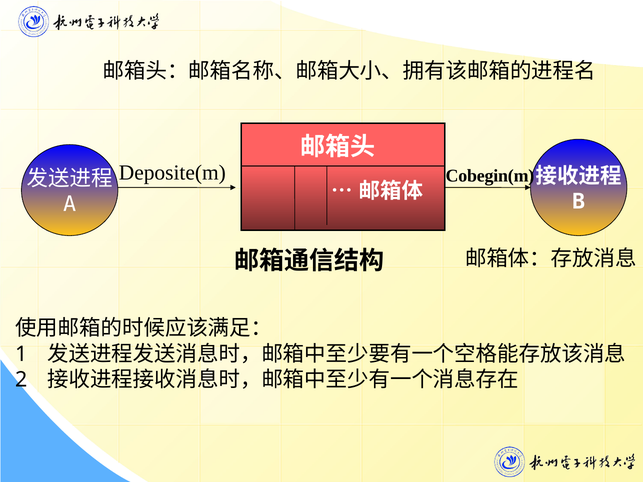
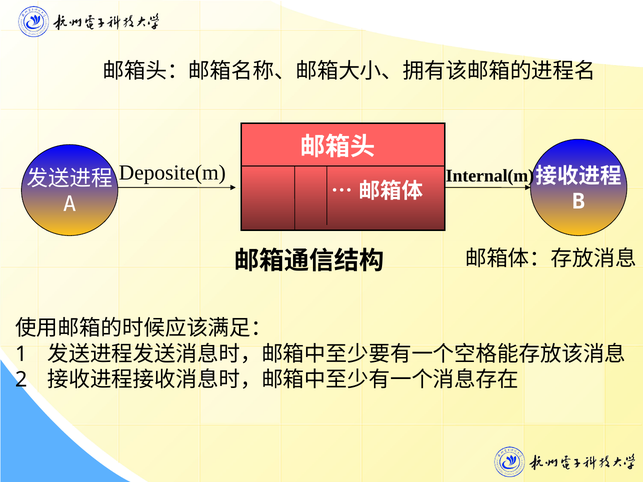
Cobegin(m: Cobegin(m -> Internal(m
